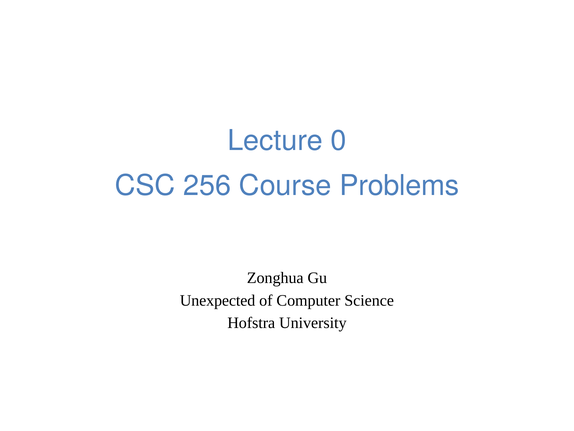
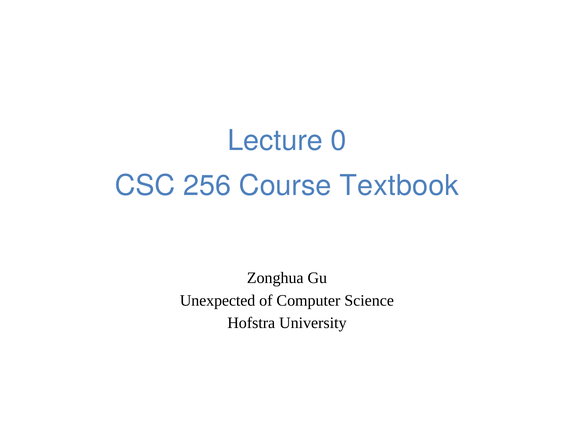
Problems: Problems -> Textbook
